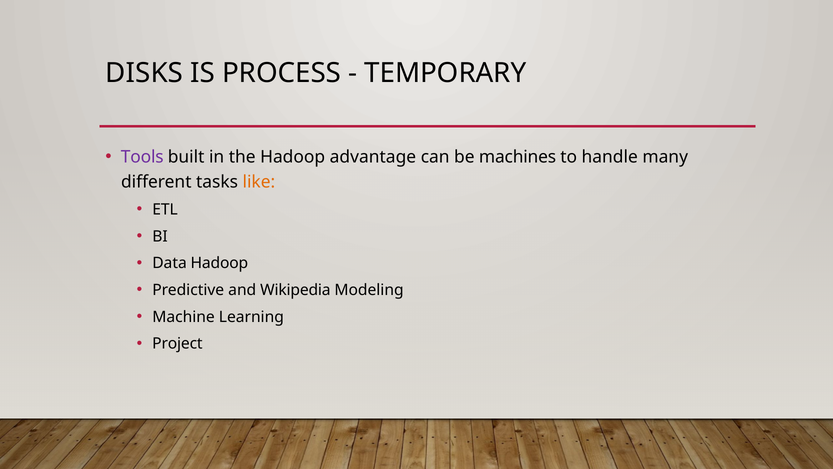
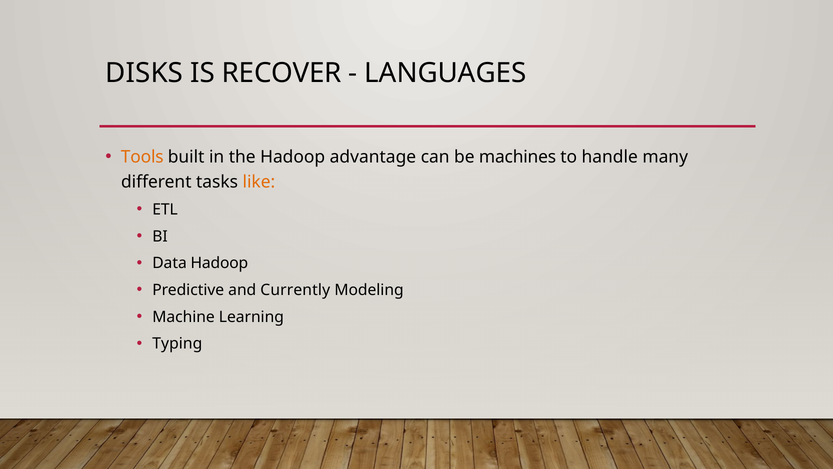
PROCESS: PROCESS -> RECOVER
TEMPORARY: TEMPORARY -> LANGUAGES
Tools colour: purple -> orange
Wikipedia: Wikipedia -> Currently
Project: Project -> Typing
